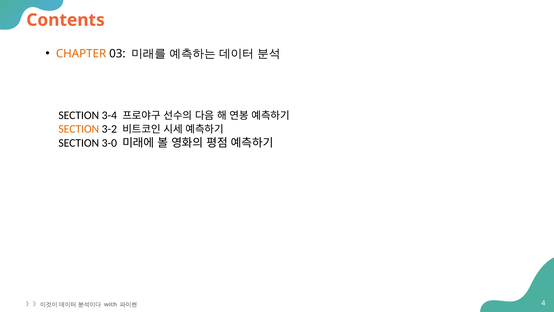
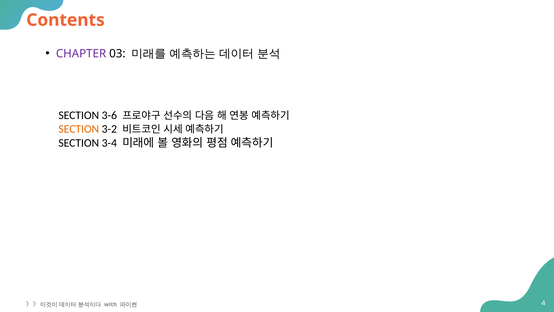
CHAPTER colour: orange -> purple
3-4: 3-4 -> 3-6
3-0: 3-0 -> 3-4
